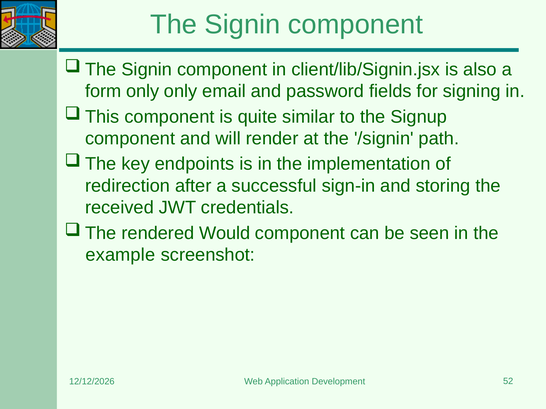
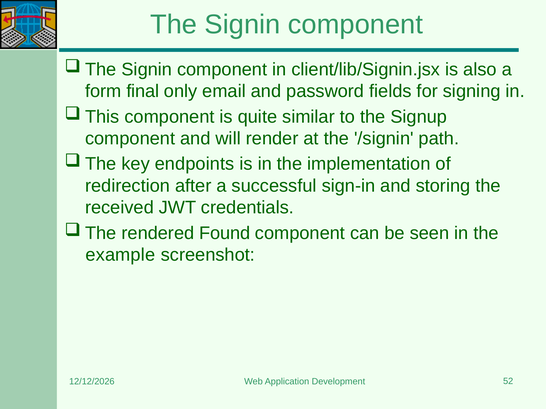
form only: only -> final
Would: Would -> Found
